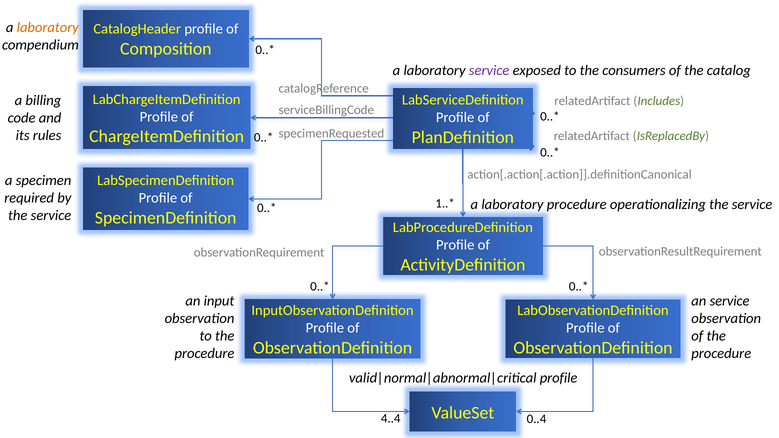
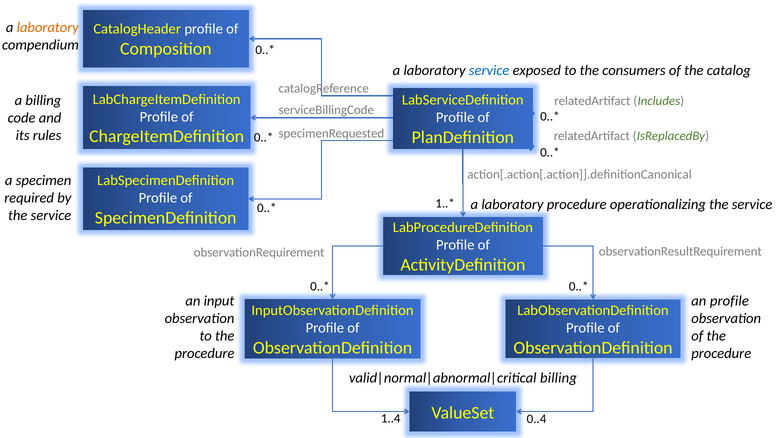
service at (489, 71) colour: purple -> blue
an service: service -> profile
profile at (559, 378): profile -> billing
4..4: 4..4 -> 1..4
